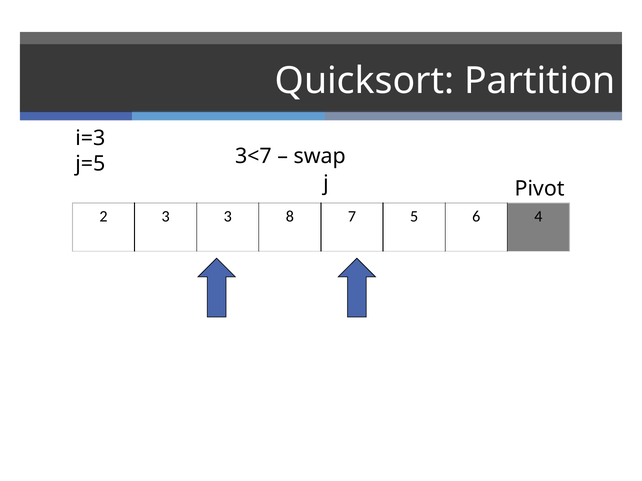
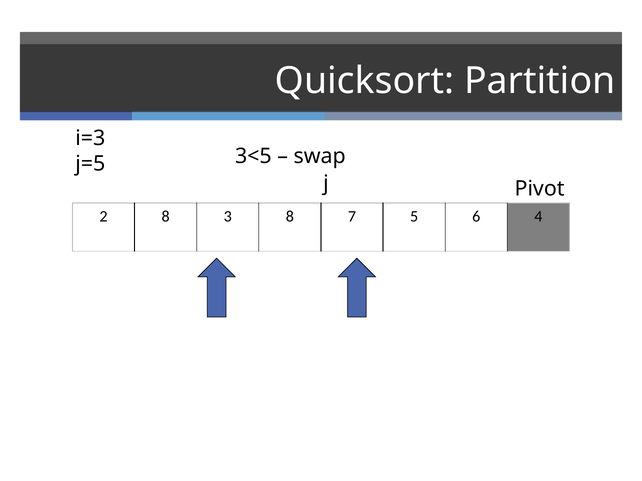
3<7: 3<7 -> 3<5
2 3: 3 -> 8
